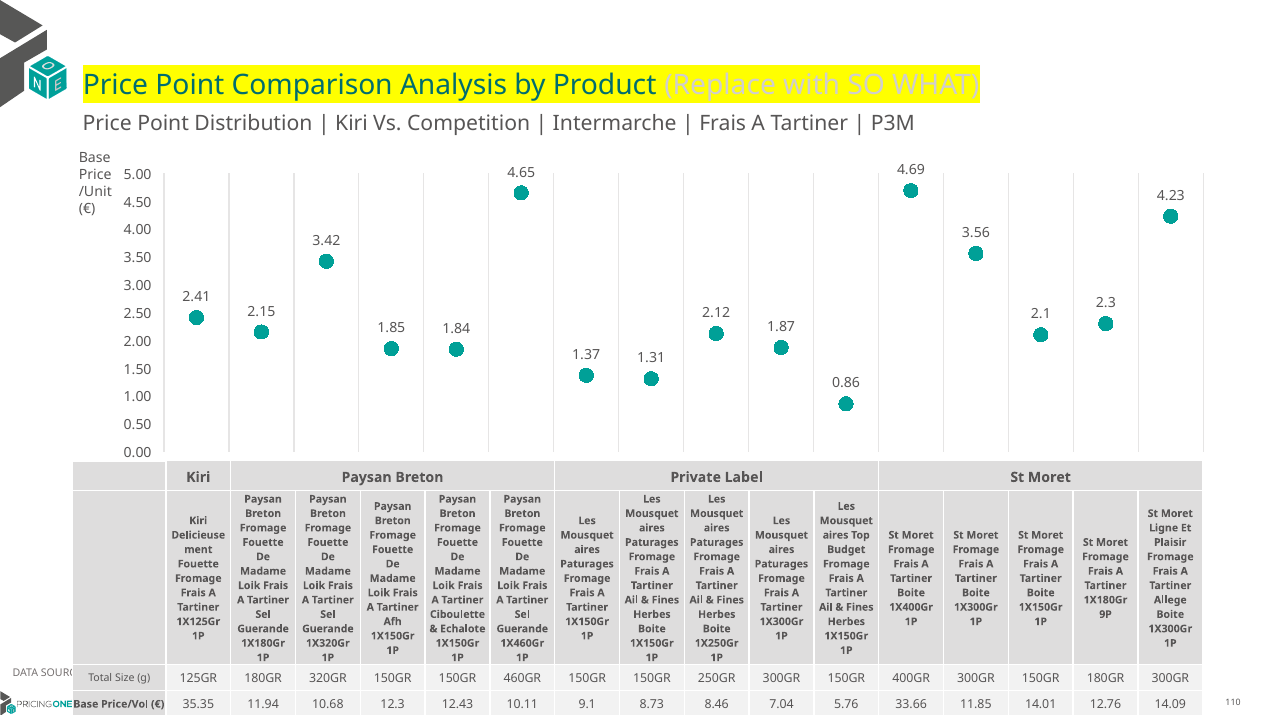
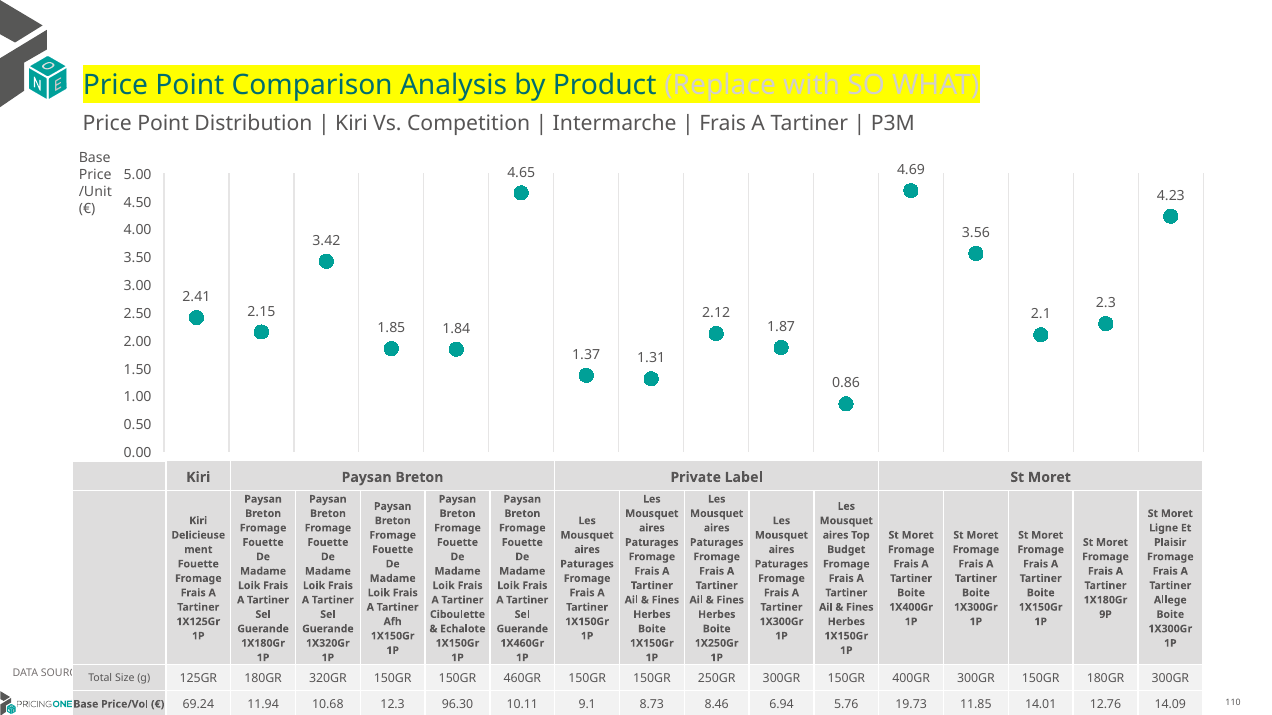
35.35: 35.35 -> 69.24
12.43: 12.43 -> 96.30
7.04: 7.04 -> 6.94
33.66: 33.66 -> 19.73
